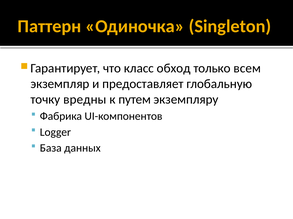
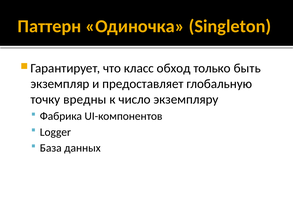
всем: всем -> быть
путем: путем -> число
